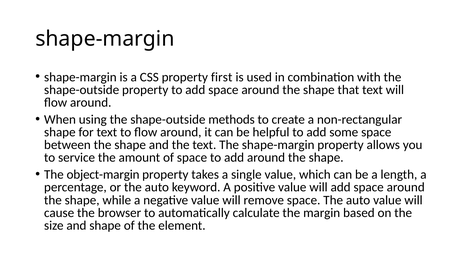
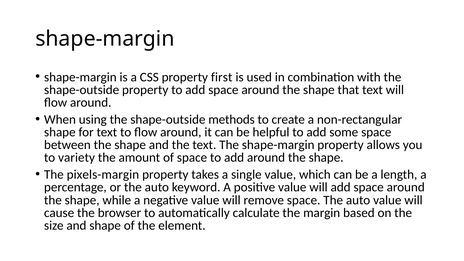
service: service -> variety
object-margin: object-margin -> pixels-margin
